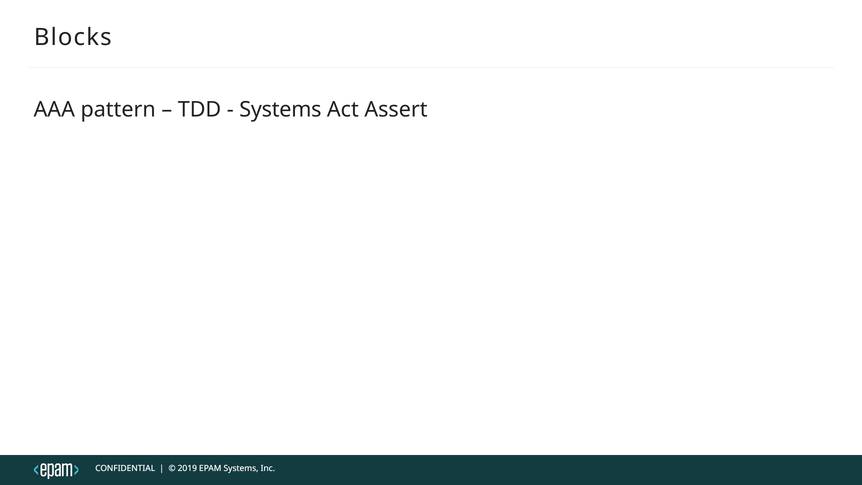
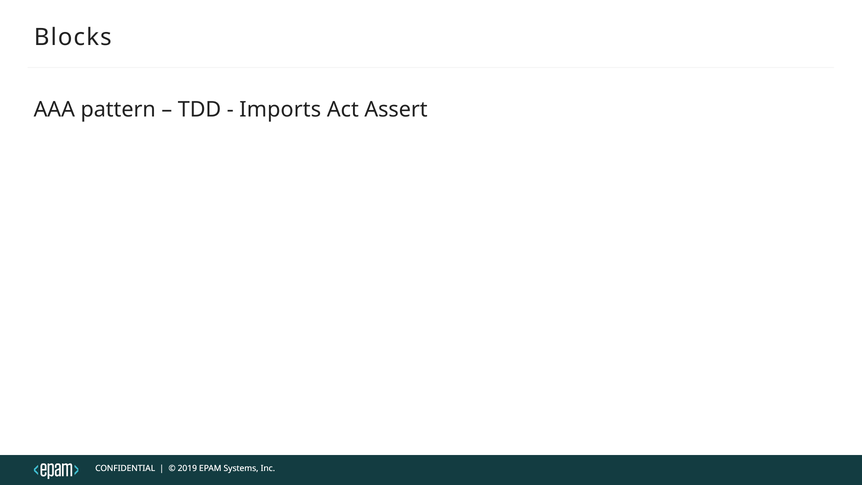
Systems at (280, 109): Systems -> Imports
